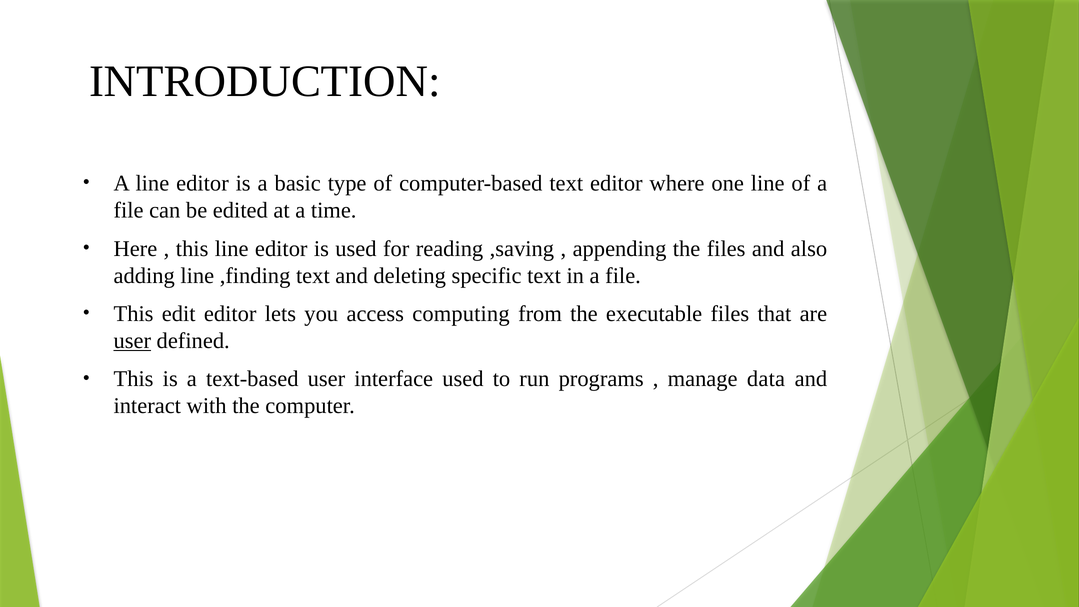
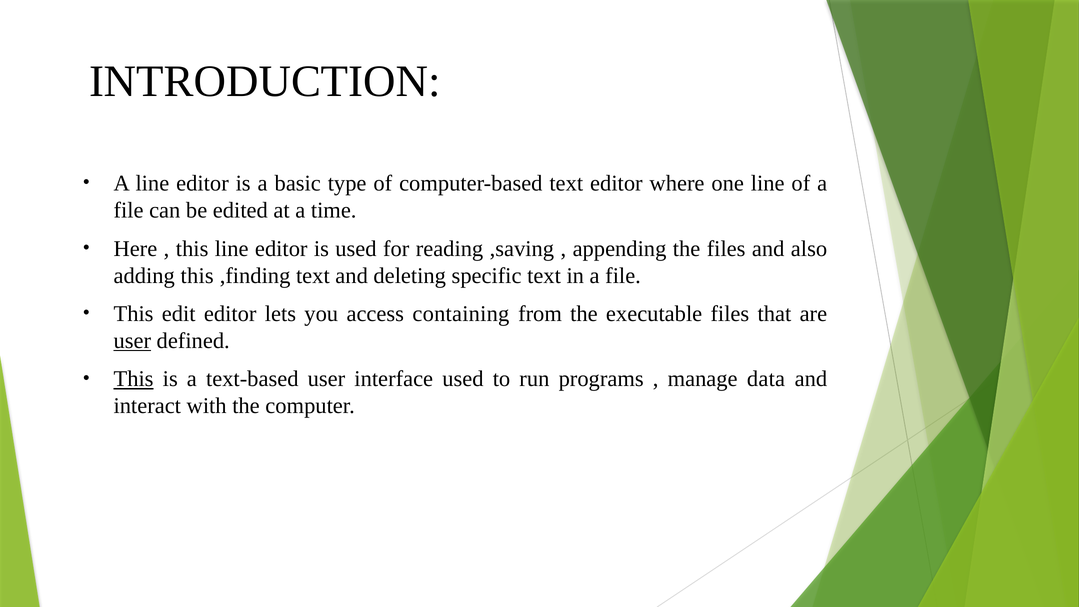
adding line: line -> this
computing: computing -> containing
This at (134, 379) underline: none -> present
